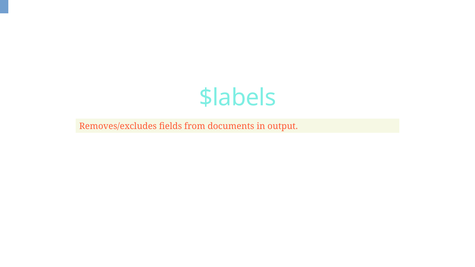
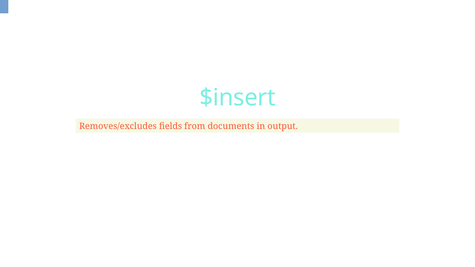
$labels: $labels -> $insert
